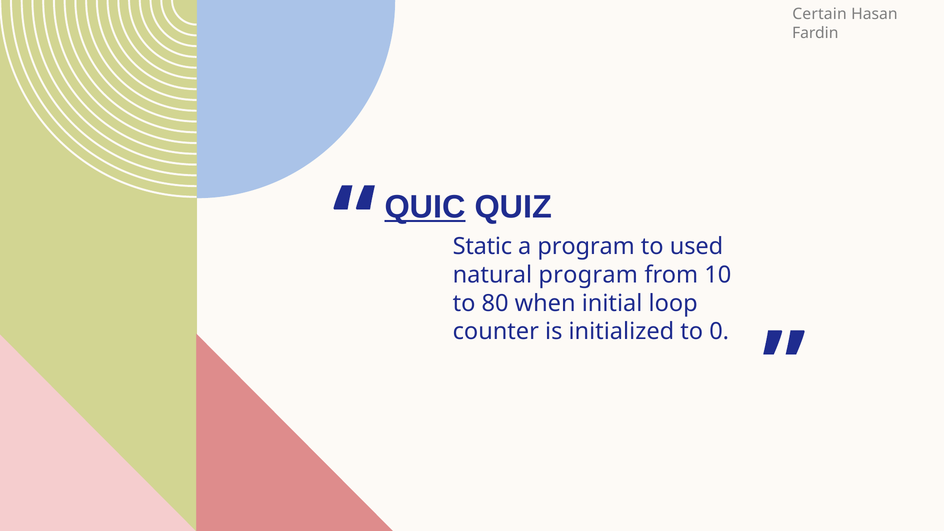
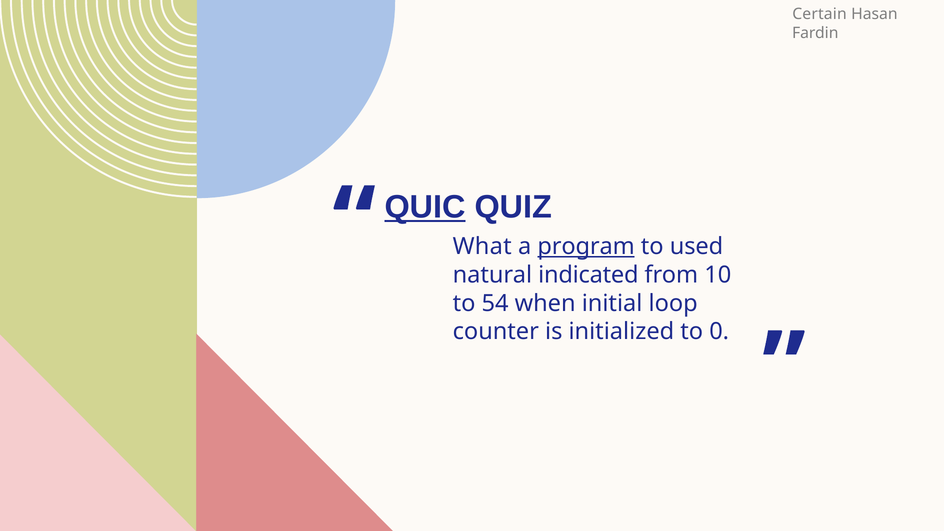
Static: Static -> What
program at (586, 247) underline: none -> present
natural program: program -> indicated
80: 80 -> 54
